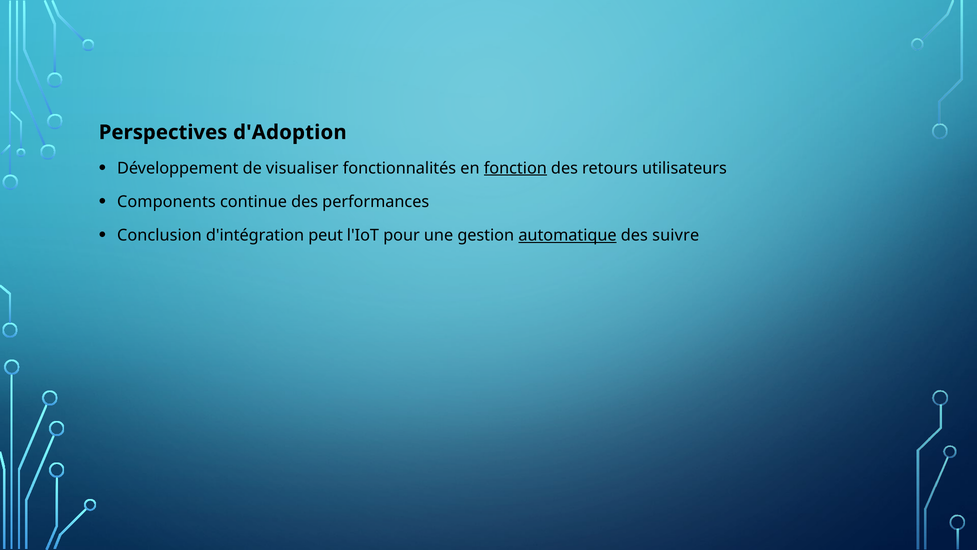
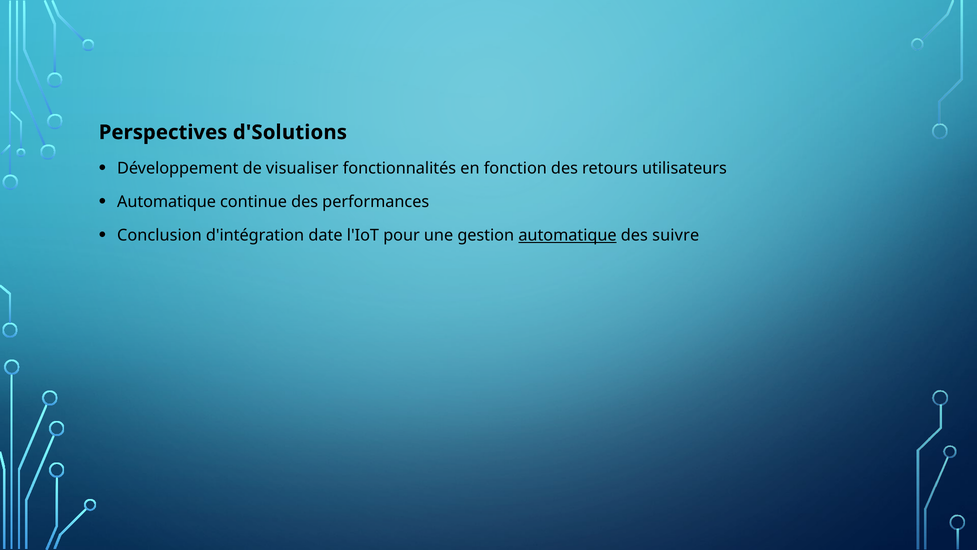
d'Adoption: d'Adoption -> d'Solutions
fonction underline: present -> none
Components at (166, 202): Components -> Automatique
peut: peut -> date
